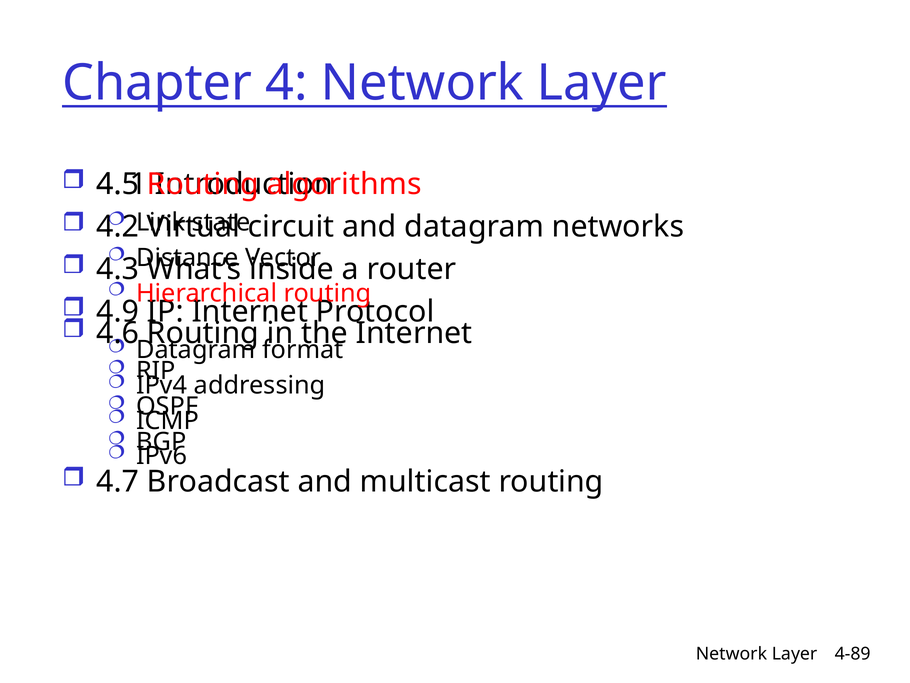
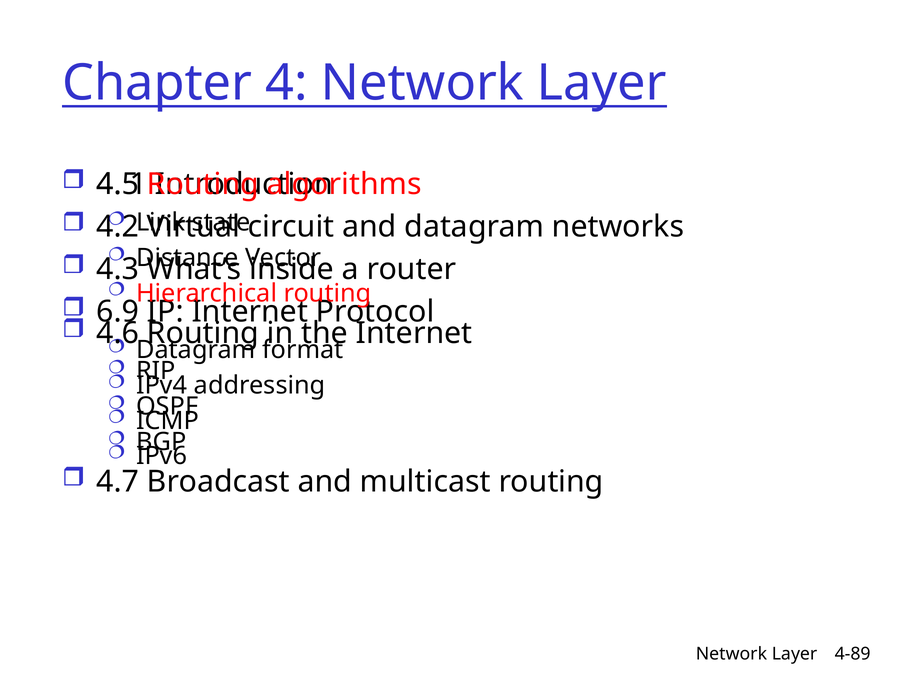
4.9: 4.9 -> 6.9
